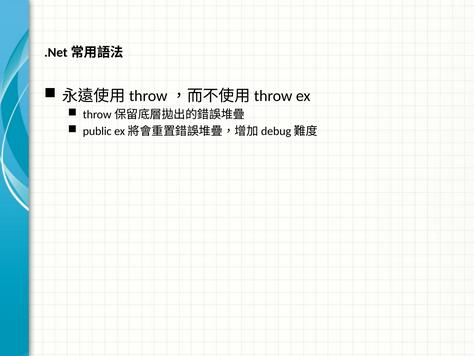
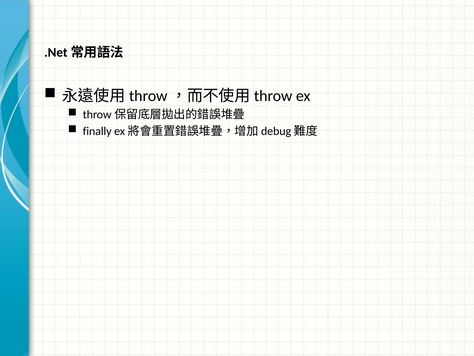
public: public -> finally
